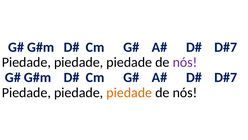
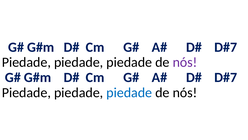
piedade at (129, 92) colour: orange -> blue
